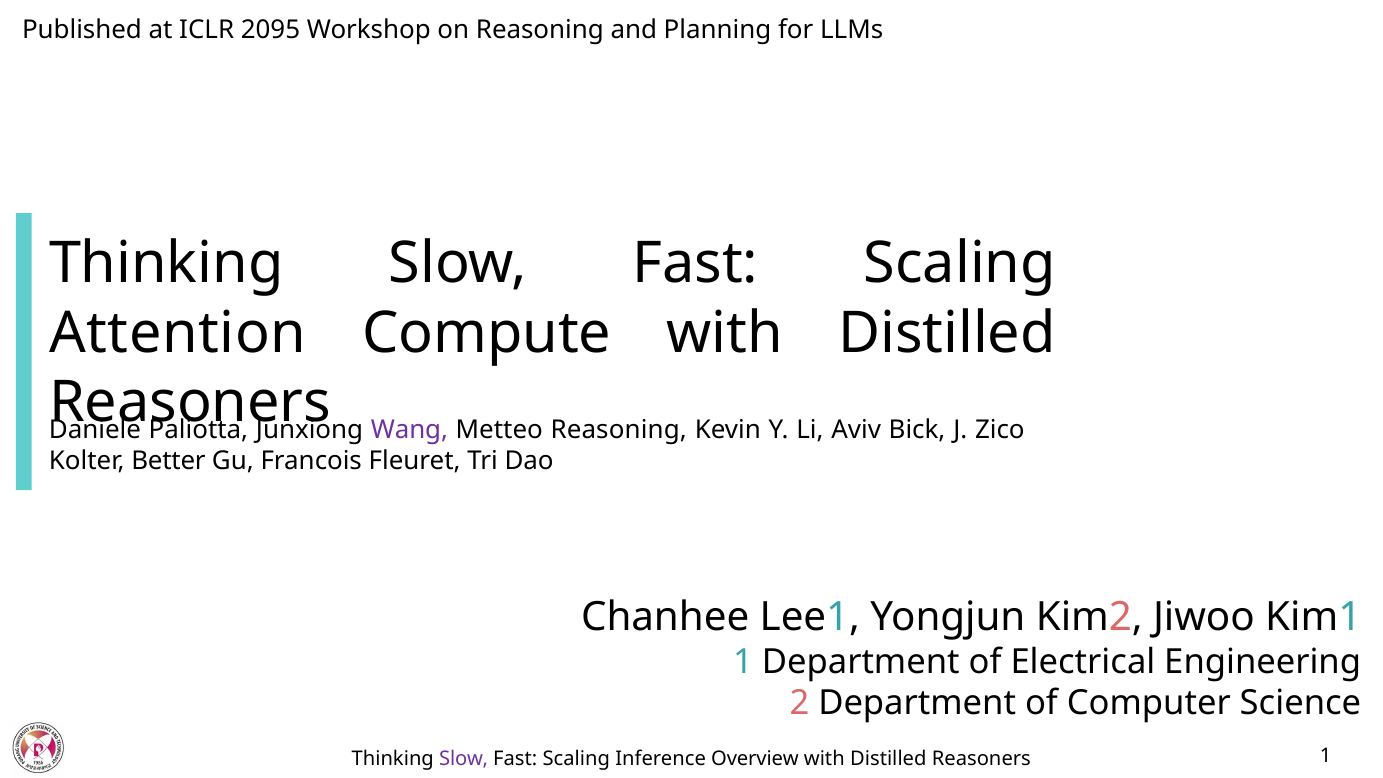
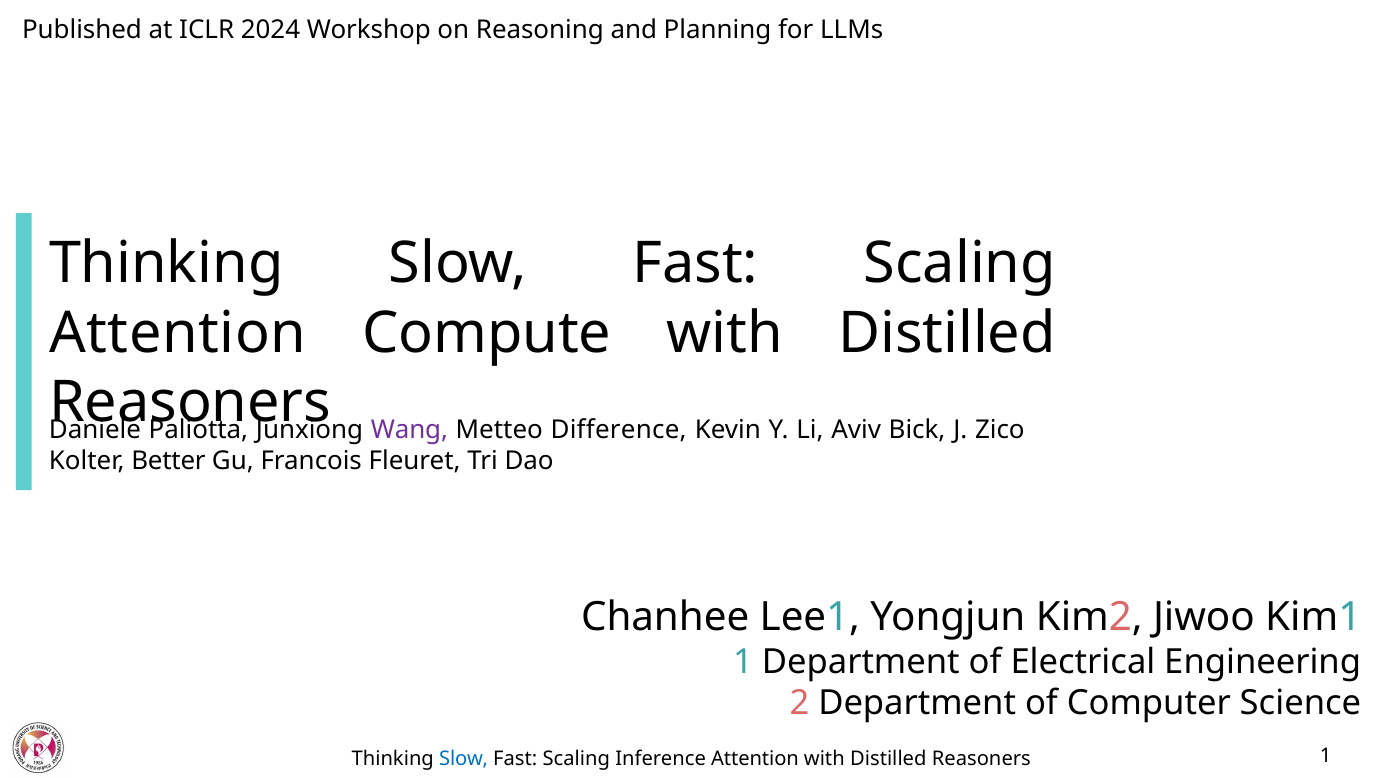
2095: 2095 -> 2024
Metteo Reasoning: Reasoning -> Difference
Slow at (464, 759) colour: purple -> blue
Inference Overview: Overview -> Attention
